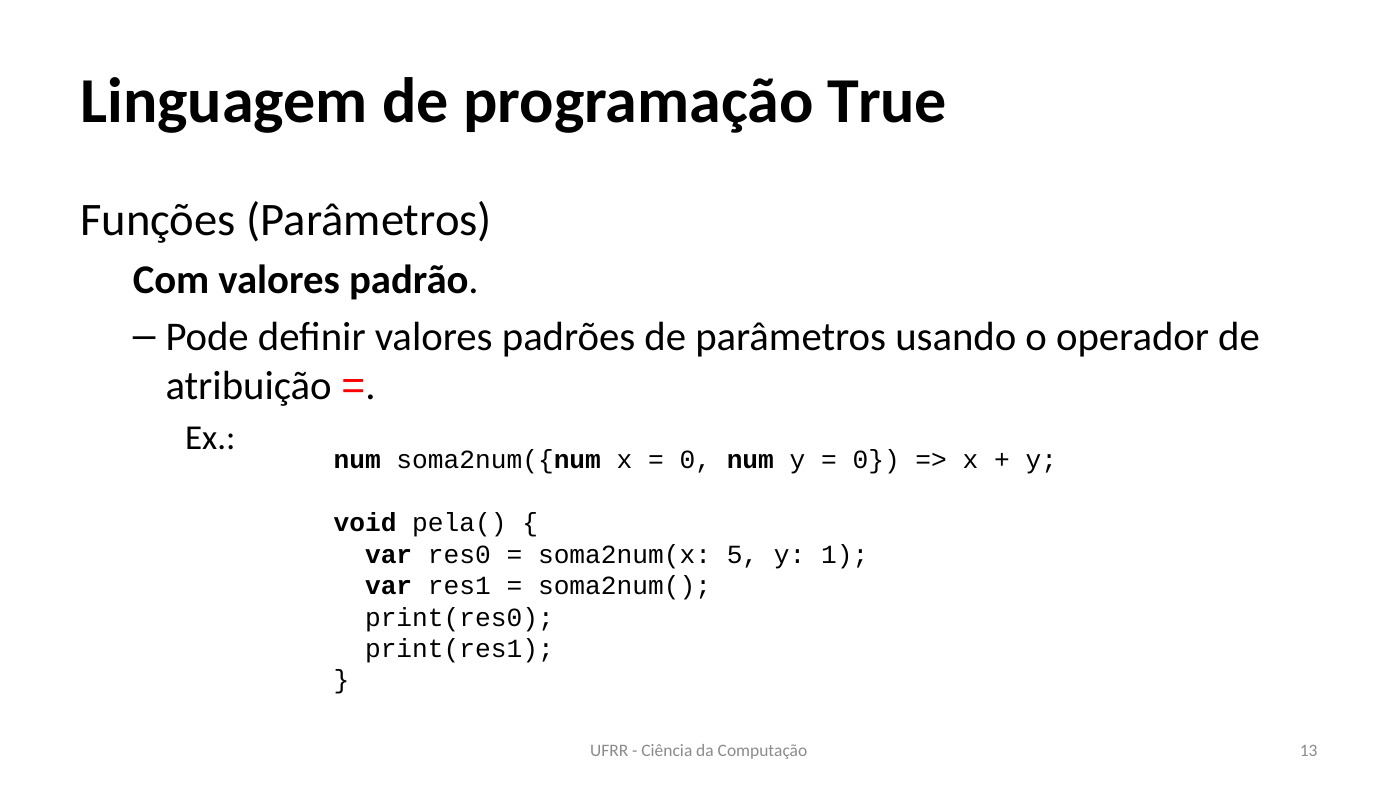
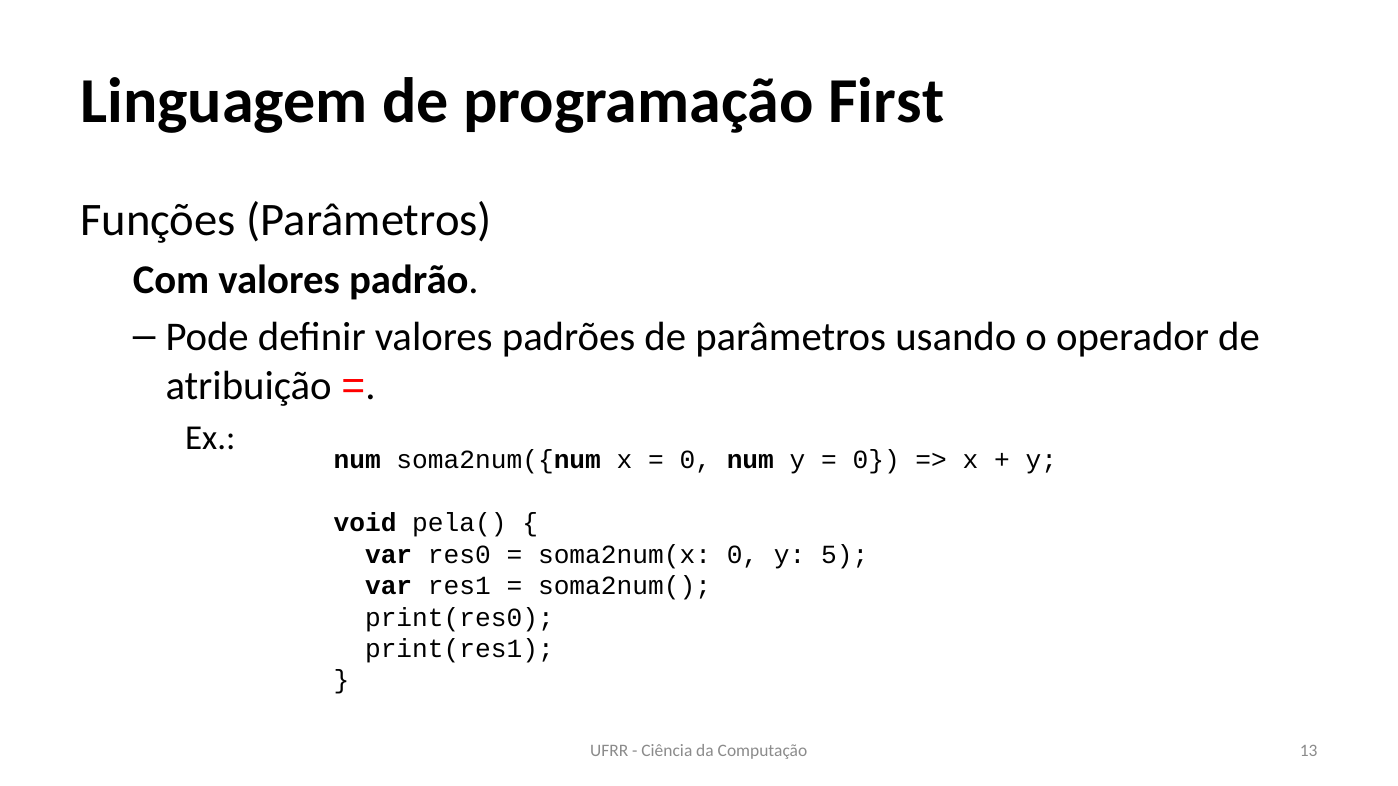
True: True -> First
soma2num(x 5: 5 -> 0
1: 1 -> 5
